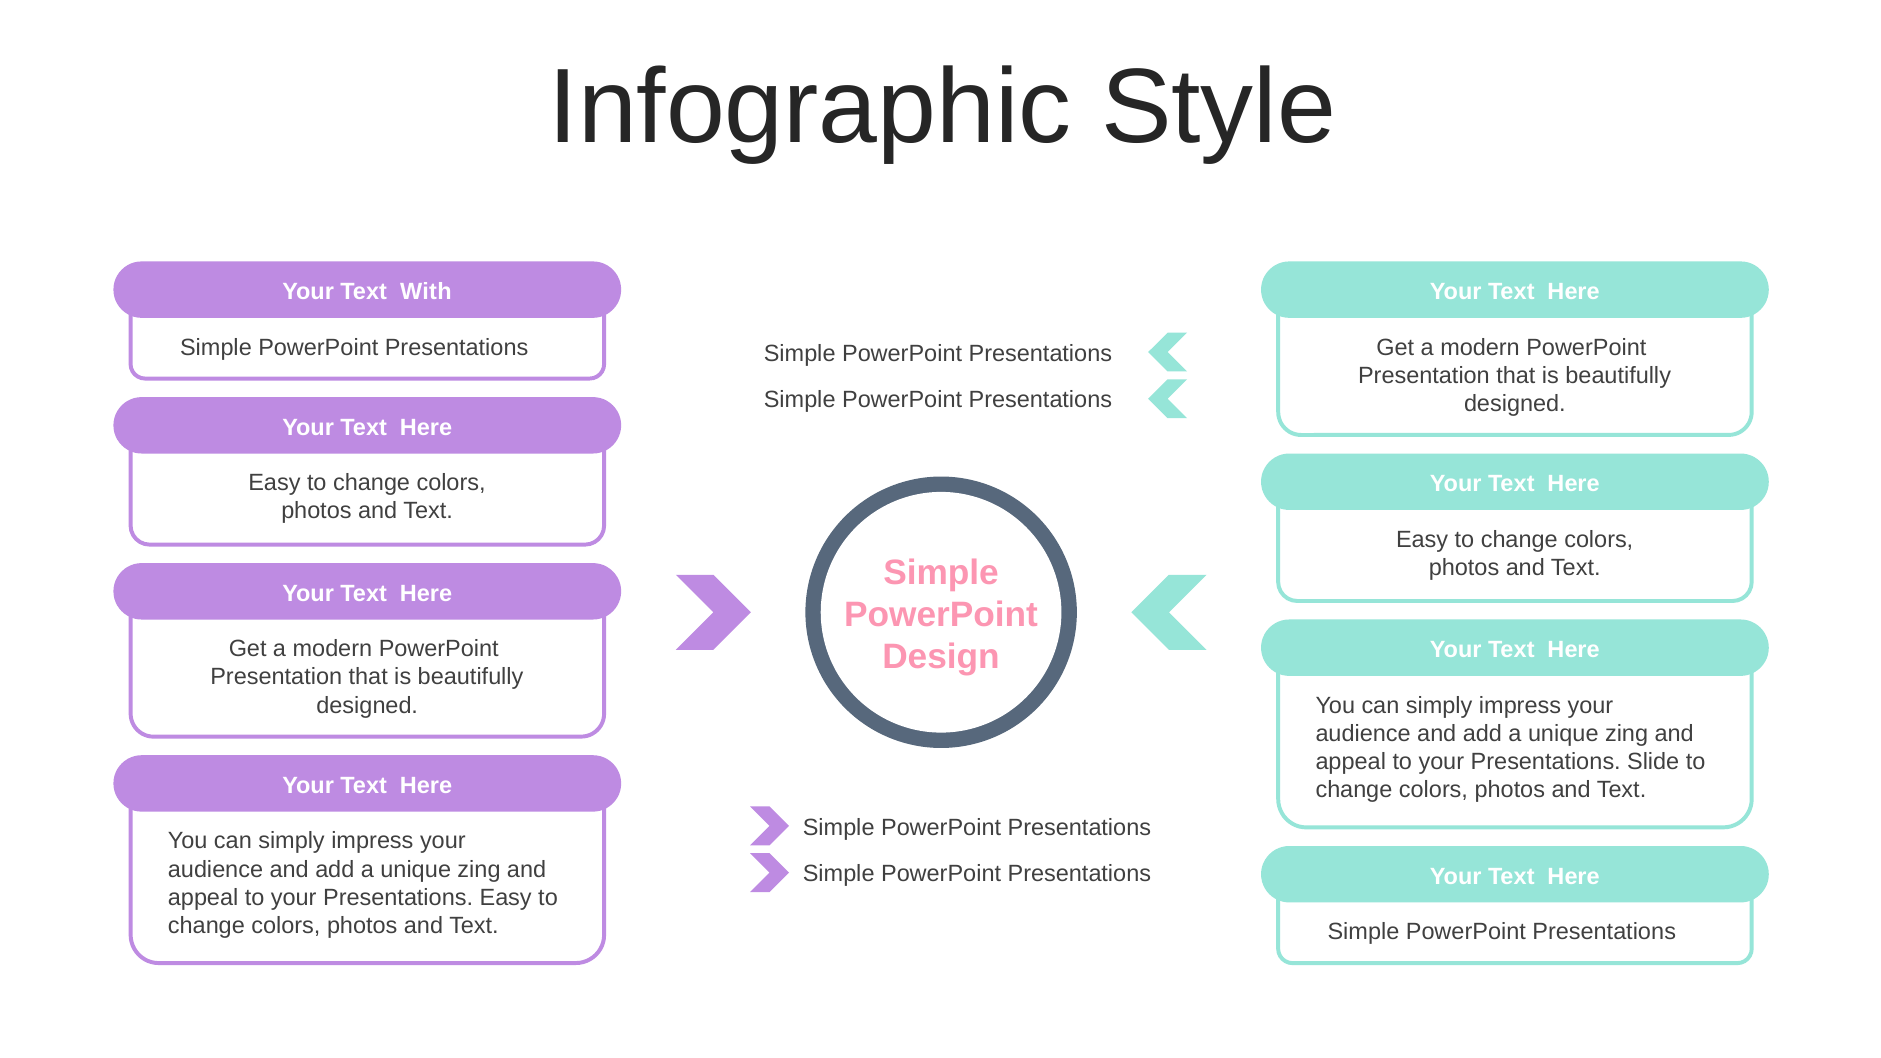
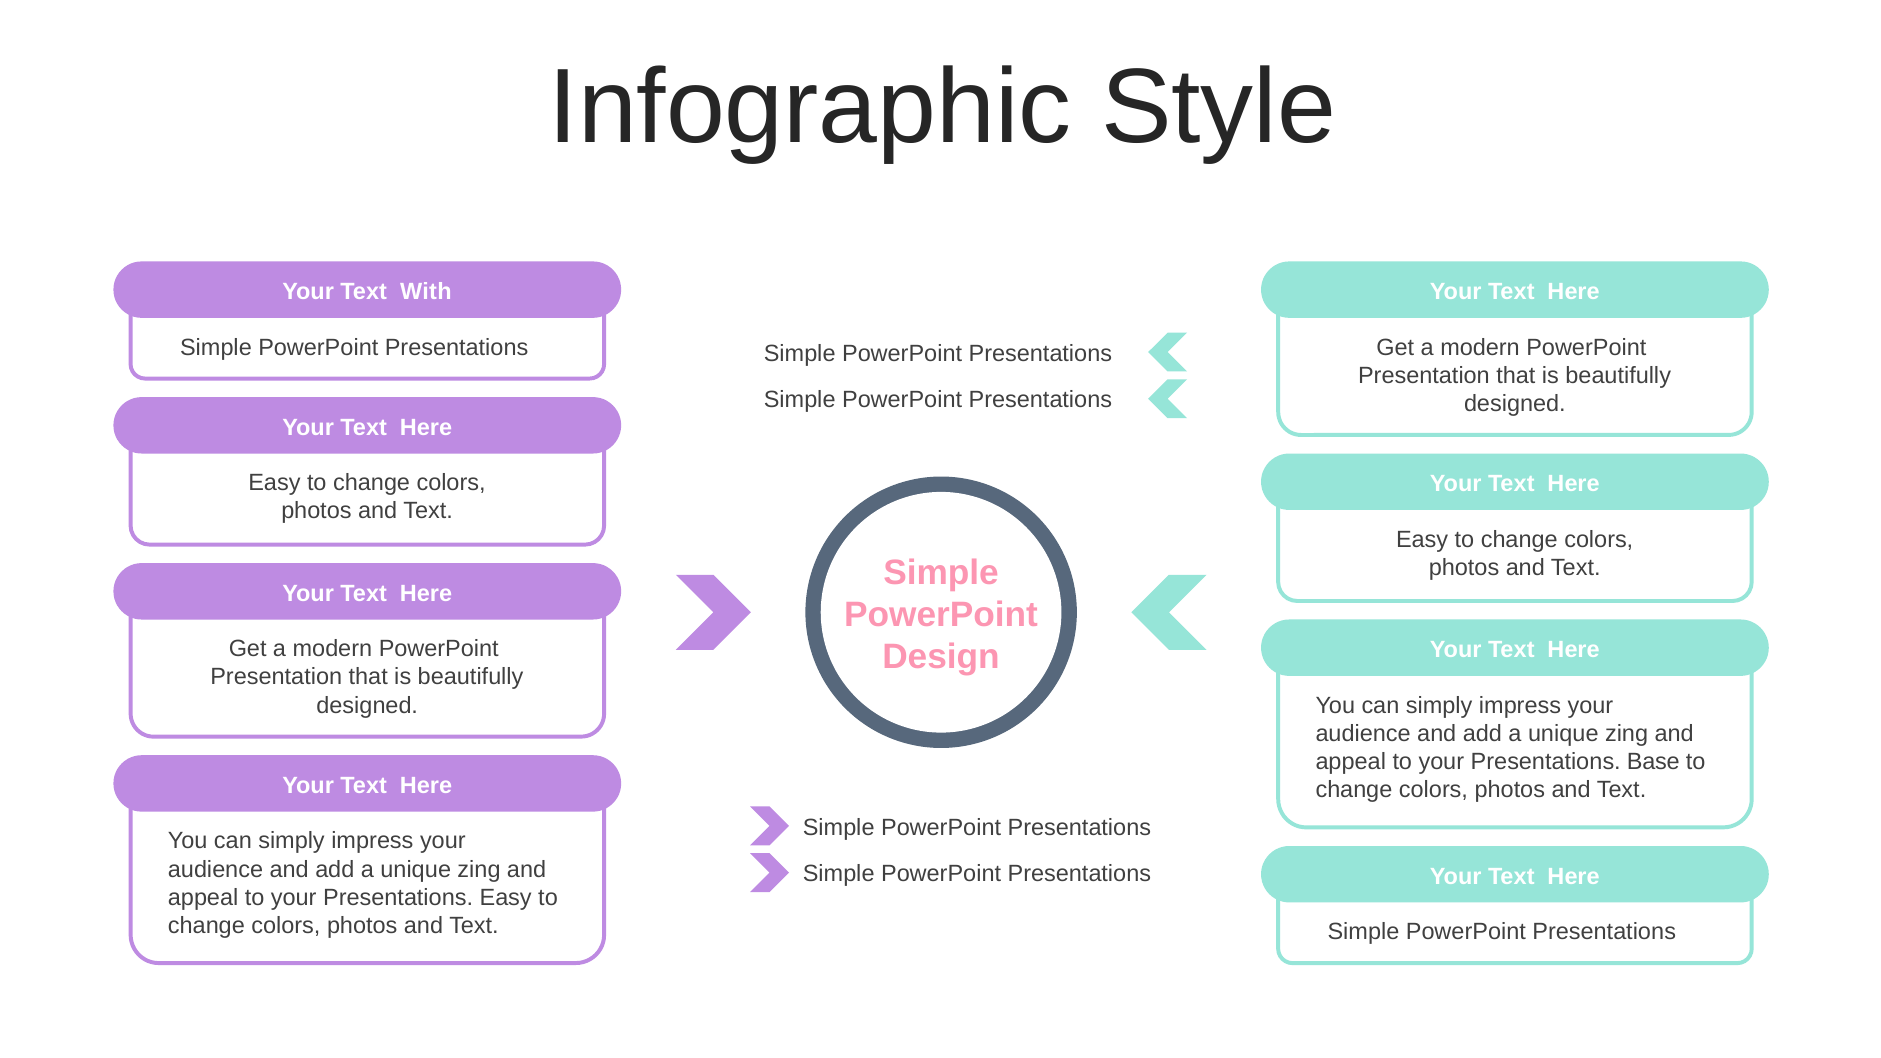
Slide: Slide -> Base
